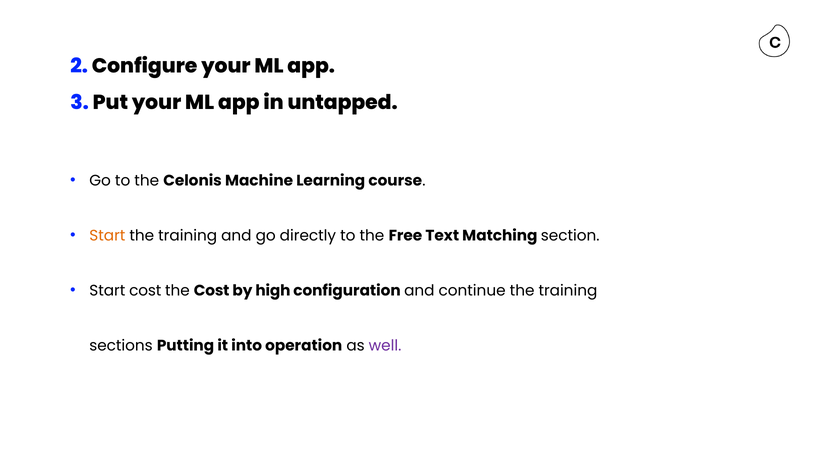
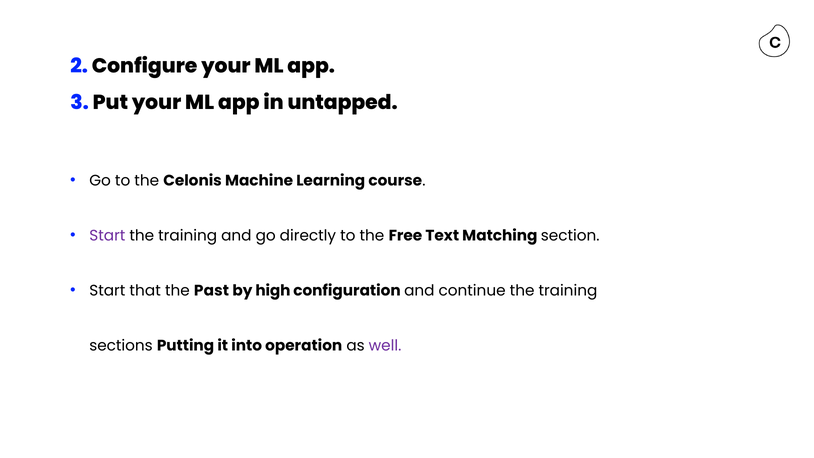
Start at (107, 236) colour: orange -> purple
Start cost: cost -> that
the Cost: Cost -> Past
